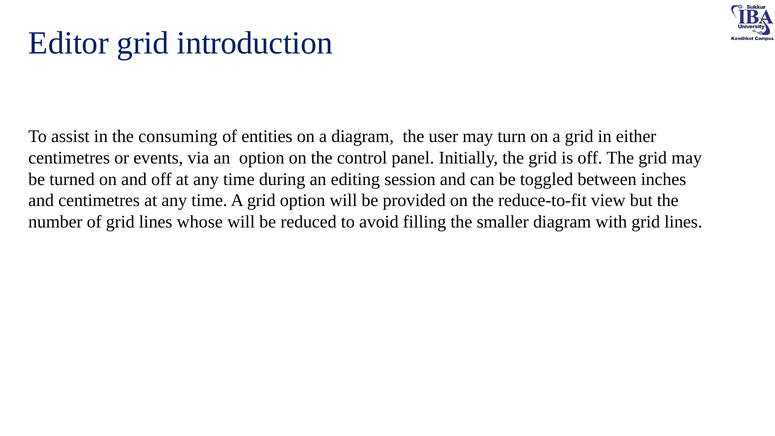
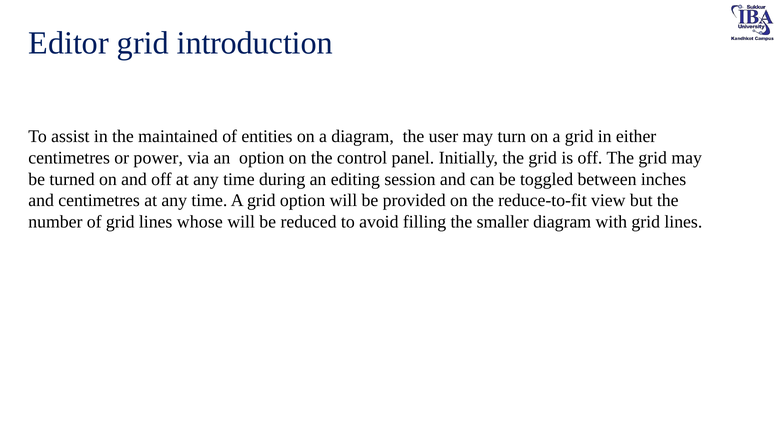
consuming: consuming -> maintained
events: events -> power
